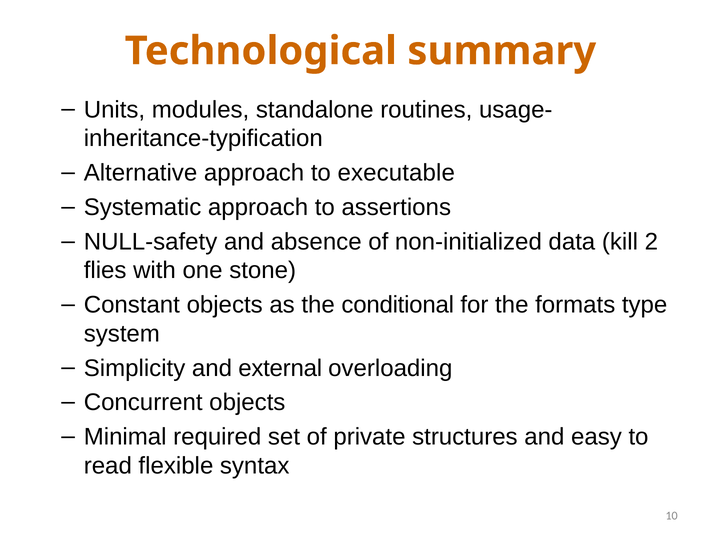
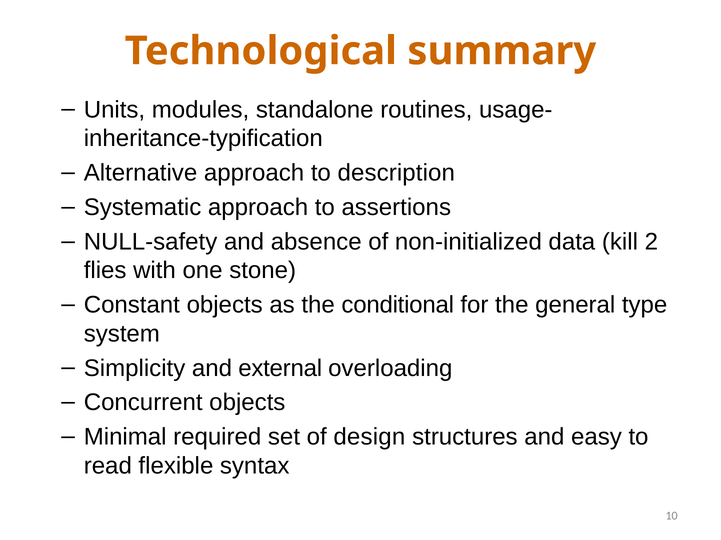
executable: executable -> description
formats: formats -> general
private: private -> design
